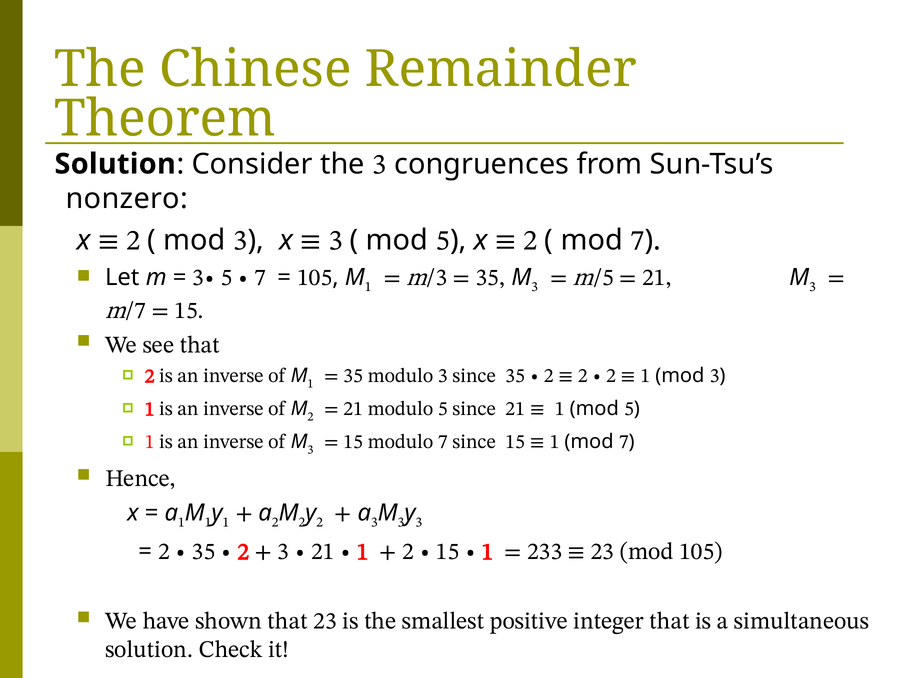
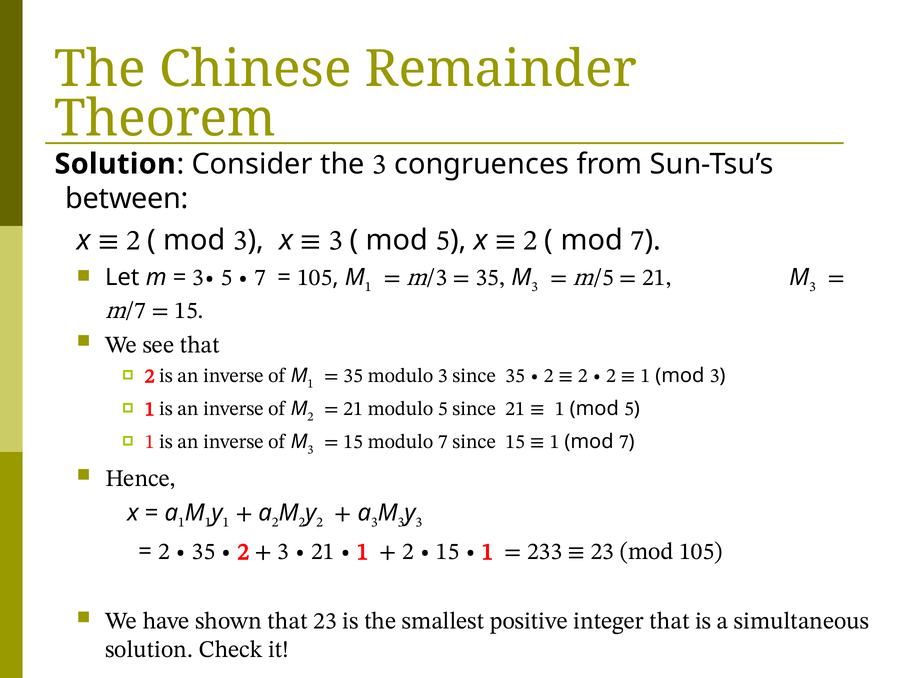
nonzero: nonzero -> between
